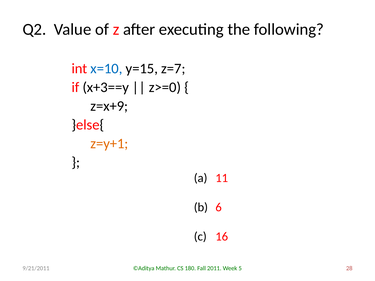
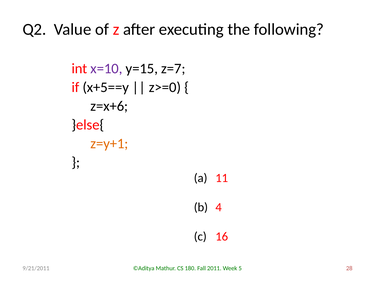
x=10 colour: blue -> purple
x+3==y: x+3==y -> x+5==y
z=x+9: z=x+9 -> z=x+6
6: 6 -> 4
